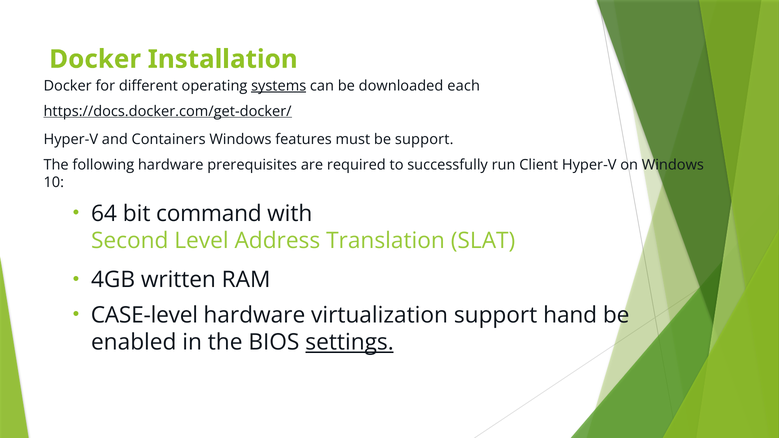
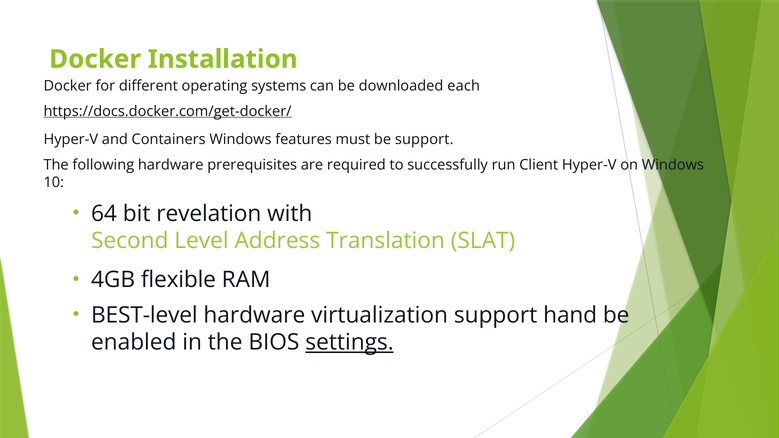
systems underline: present -> none
command: command -> revelation
written: written -> flexible
CASE-level: CASE-level -> BEST-level
